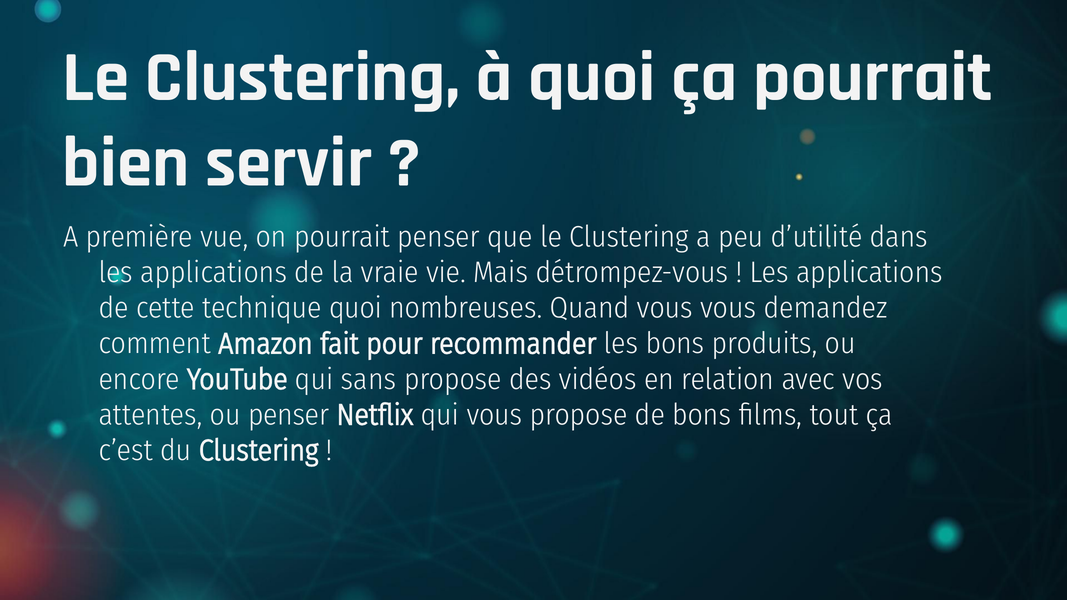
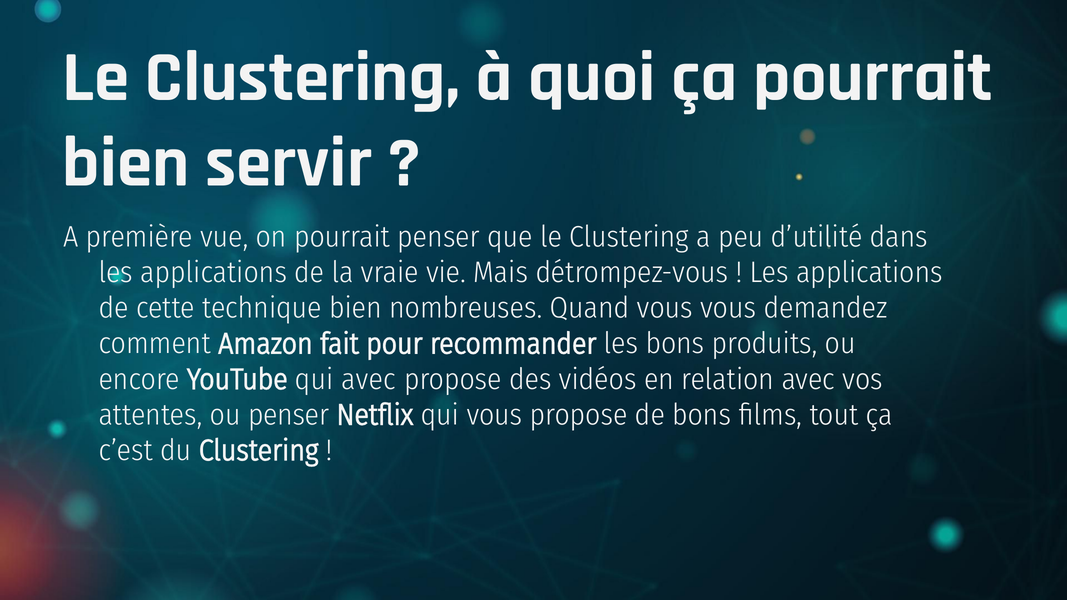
technique quoi: quoi -> bien
qui sans: sans -> avec
